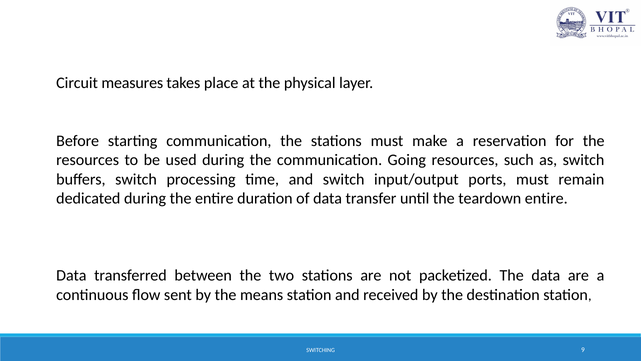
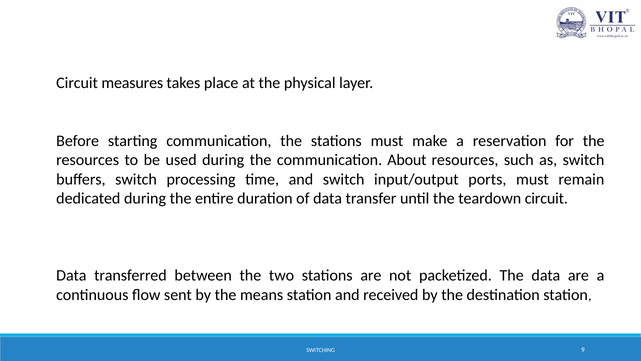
Going: Going -> About
teardown entire: entire -> circuit
